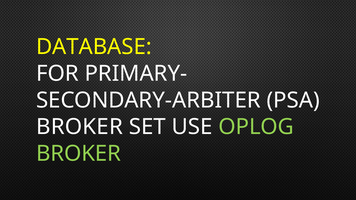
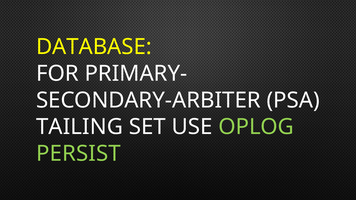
BROKER at (79, 127): BROKER -> TAILING
BROKER at (78, 154): BROKER -> PERSIST
